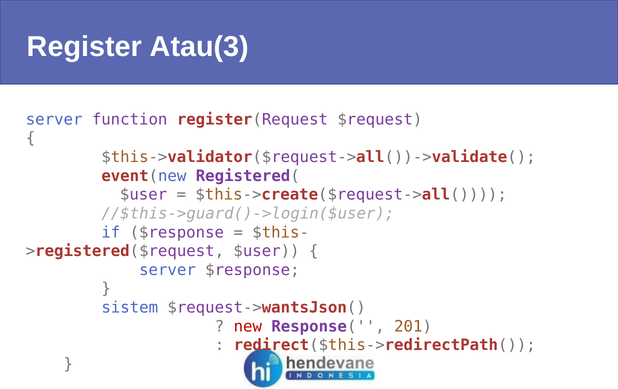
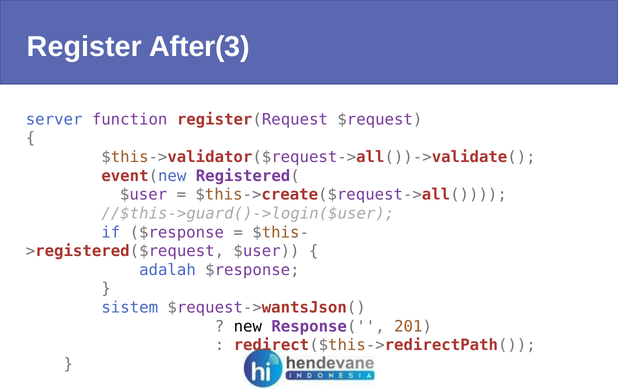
Atau(3: Atau(3 -> After(3
server at (167, 270): server -> adalah
new colour: red -> black
